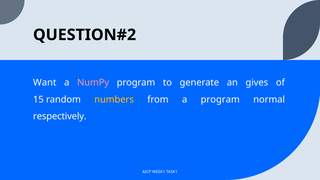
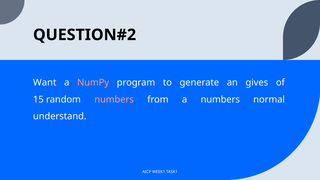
numbers at (114, 99) colour: yellow -> pink
a program: program -> numbers
respectively: respectively -> understand
